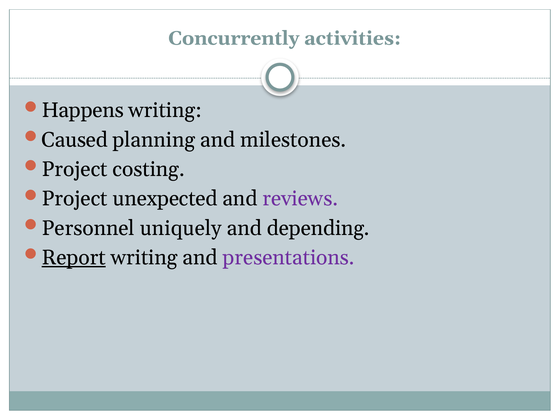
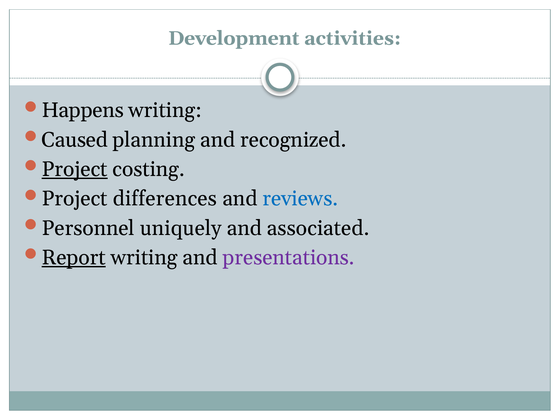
Concurrently: Concurrently -> Development
milestones: milestones -> recognized
Project at (75, 169) underline: none -> present
unexpected: unexpected -> differences
reviews colour: purple -> blue
depending: depending -> associated
